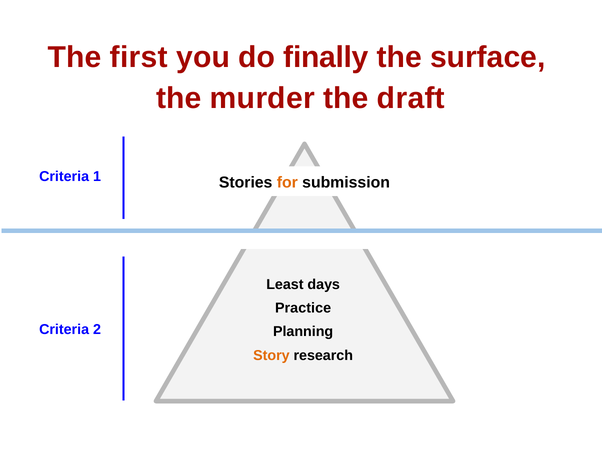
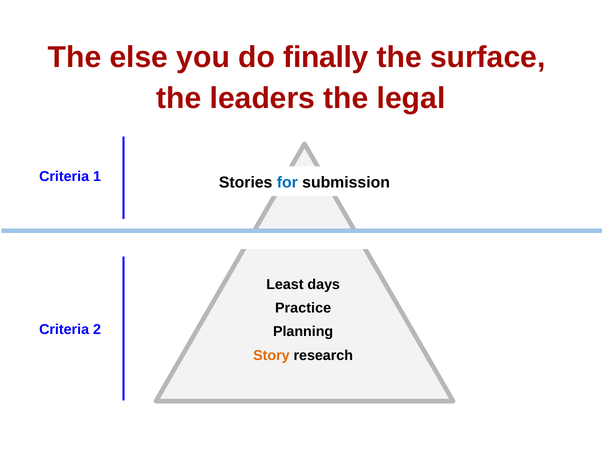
first: first -> else
murder: murder -> leaders
draft: draft -> legal
for colour: orange -> blue
